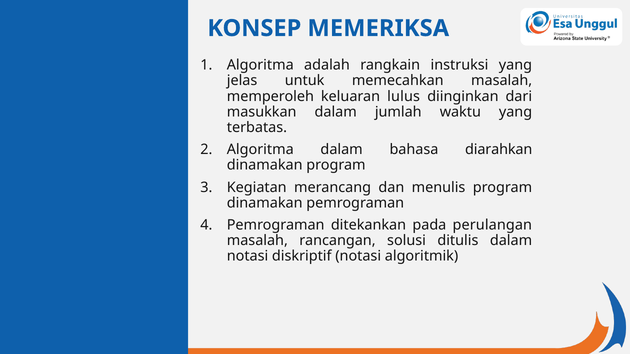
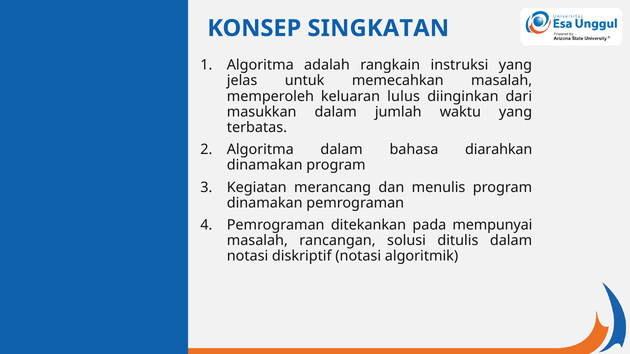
MEMERIKSA: MEMERIKSA -> SINGKATAN
perulangan: perulangan -> mempunyai
